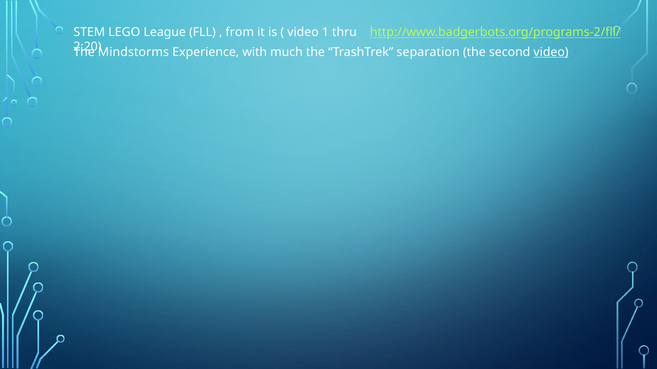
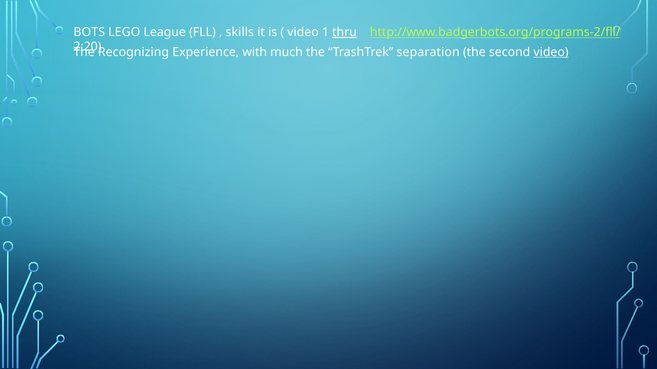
STEM: STEM -> BOTS
from: from -> skills
thru underline: none -> present
Mindstorms: Mindstorms -> Recognizing
